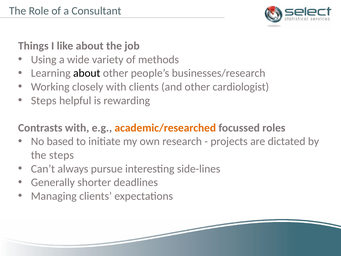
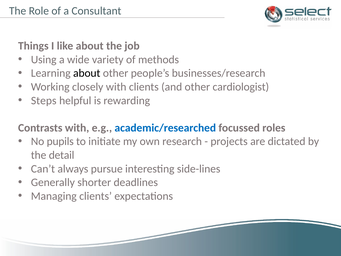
academic/researched colour: orange -> blue
based: based -> pupils
the steps: steps -> detail
